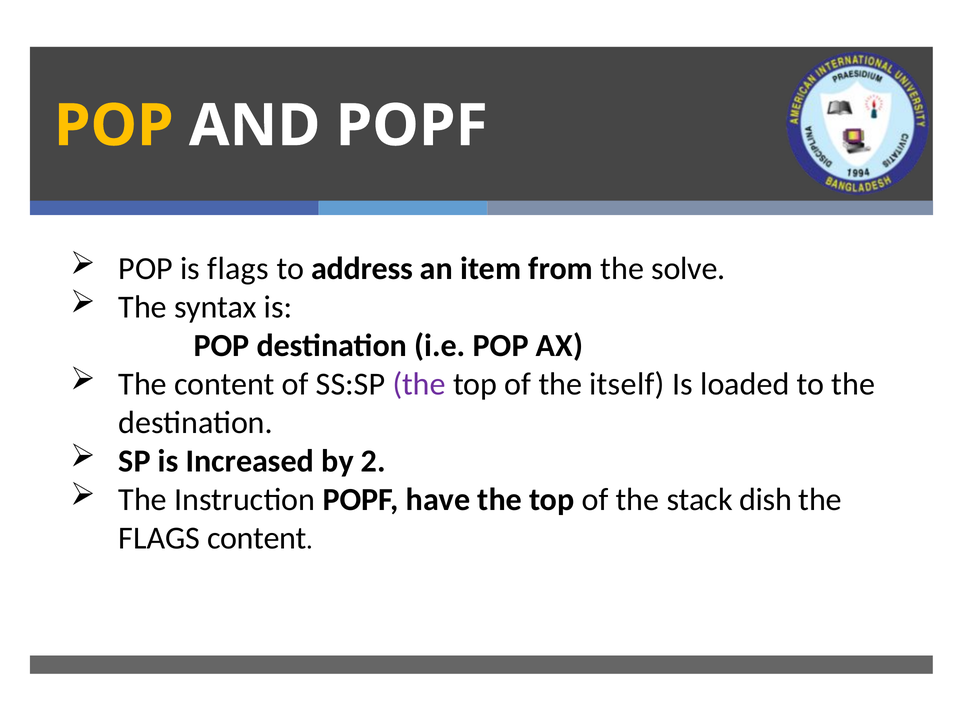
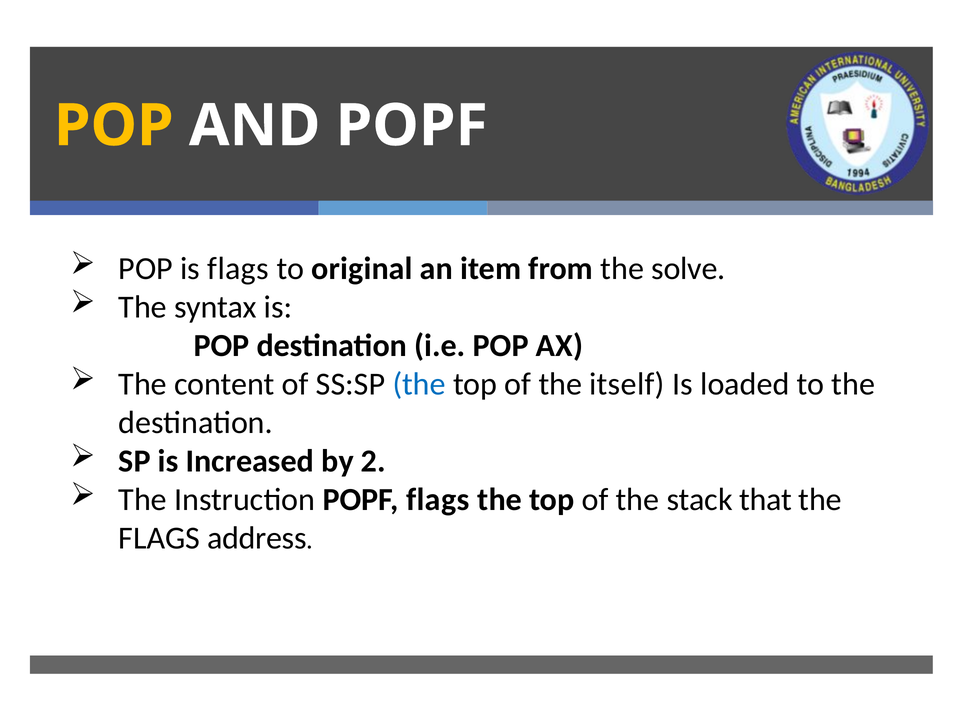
address: address -> original
the at (419, 384) colour: purple -> blue
POPF have: have -> flags
dish: dish -> that
FLAGS content: content -> address
